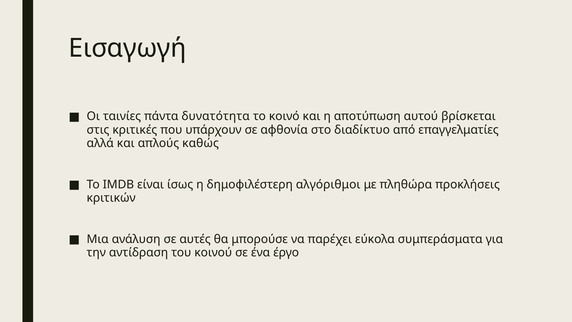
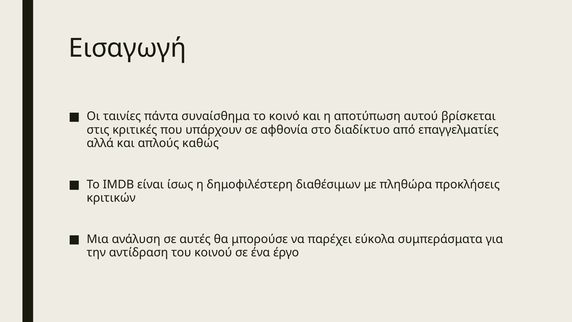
δυνατότητα: δυνατότητα -> συναίσθημα
αλγόριθμοι: αλγόριθμοι -> διαθέσιμων
